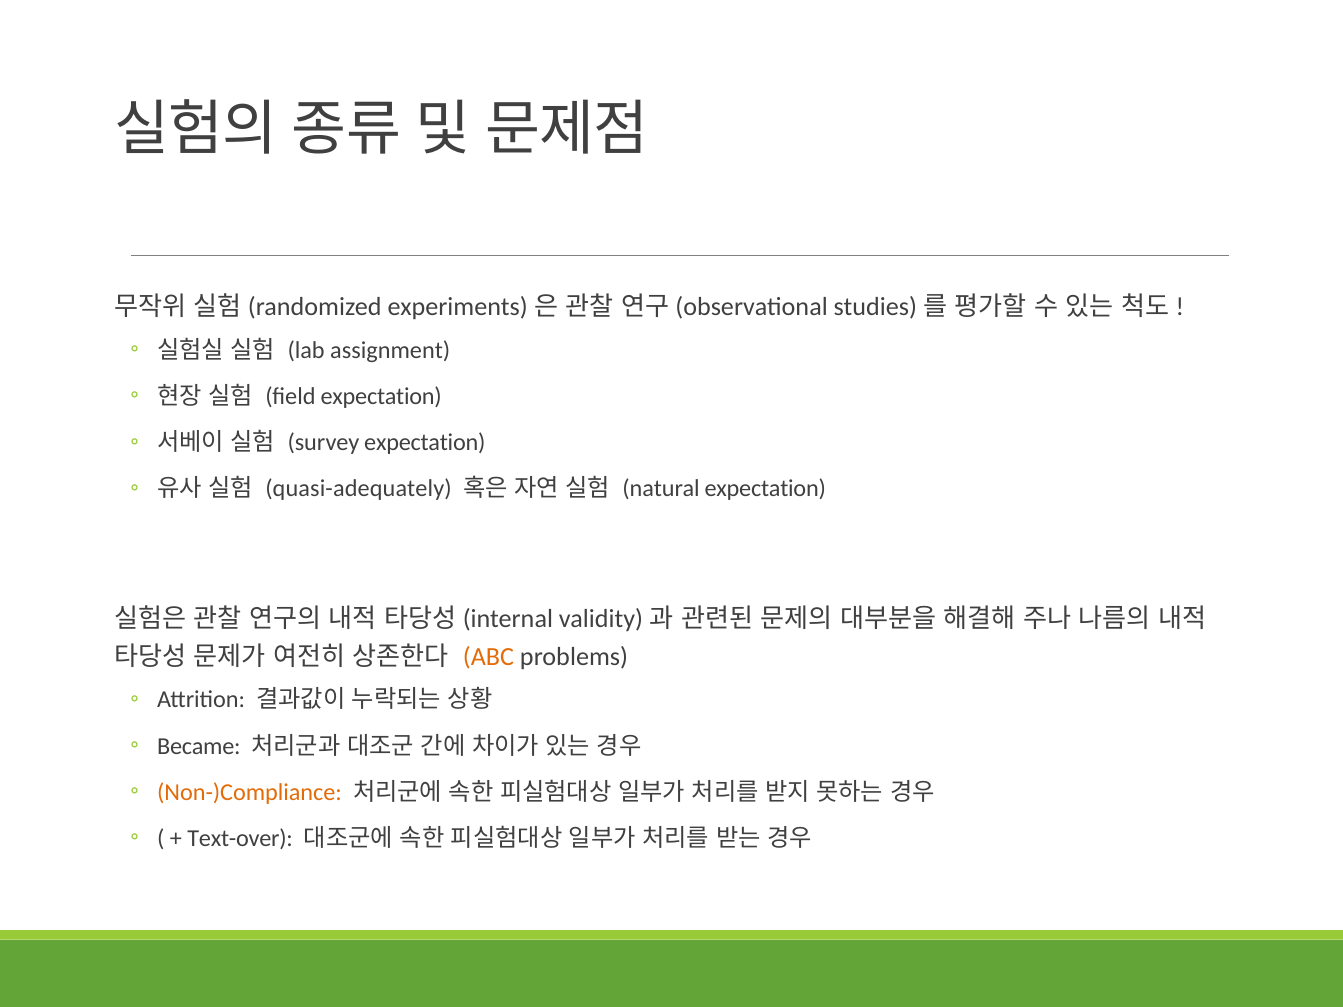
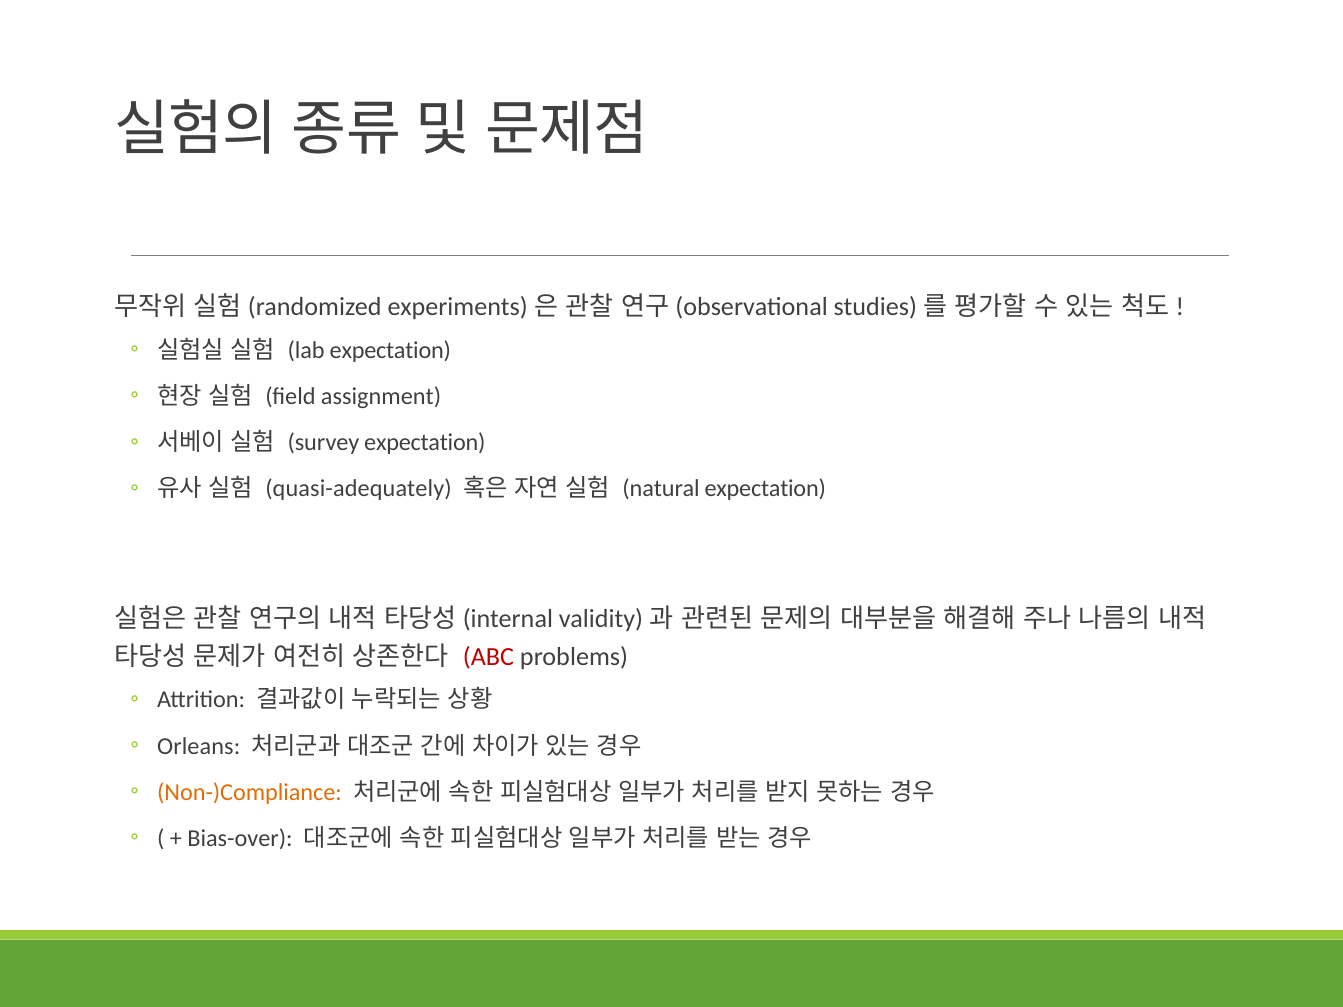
lab assignment: assignment -> expectation
field expectation: expectation -> assignment
ABC colour: orange -> red
Became: Became -> Orleans
Text-over: Text-over -> Bias-over
